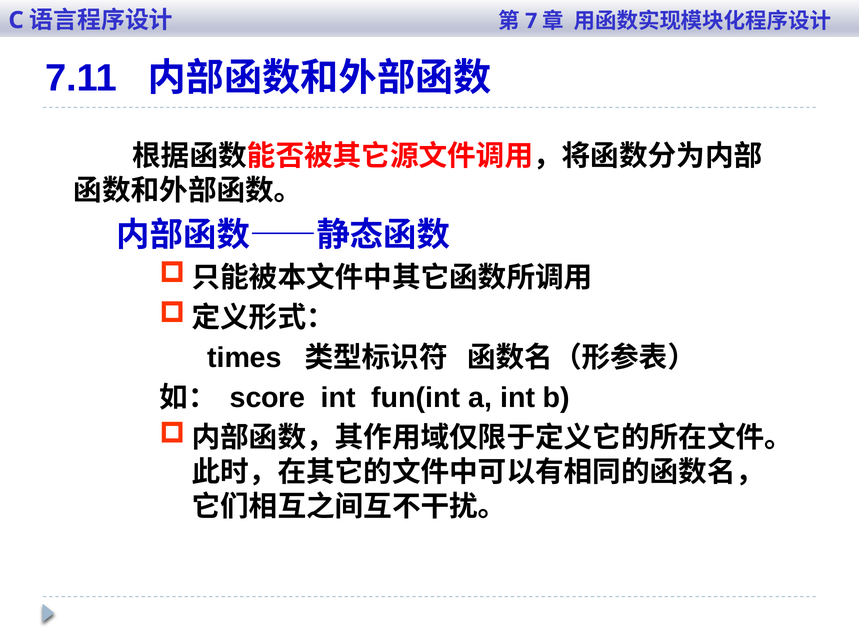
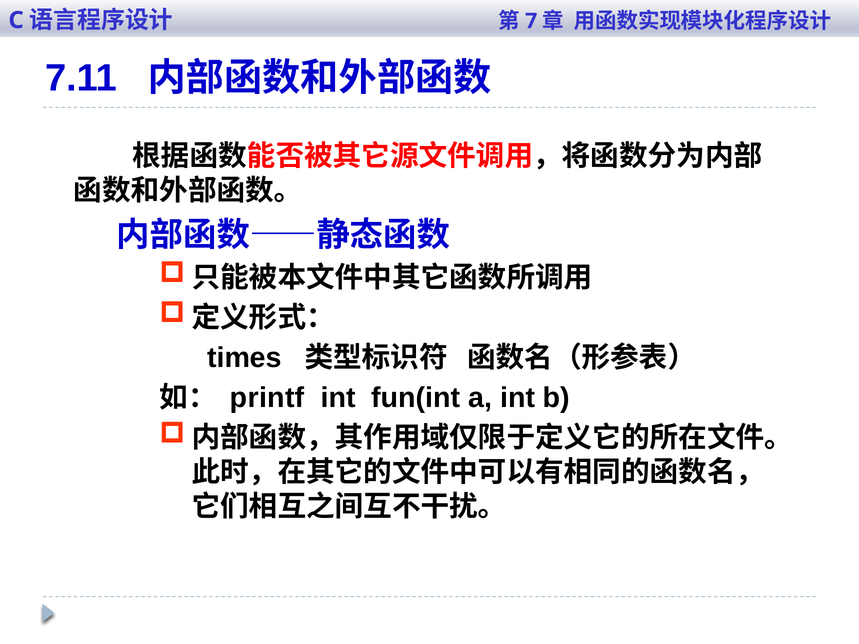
score: score -> printf
